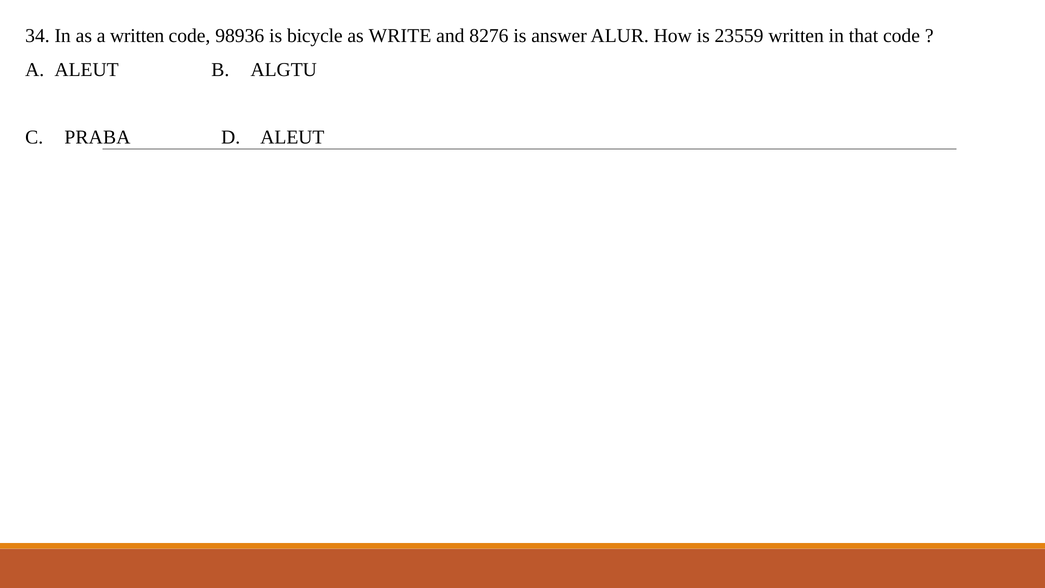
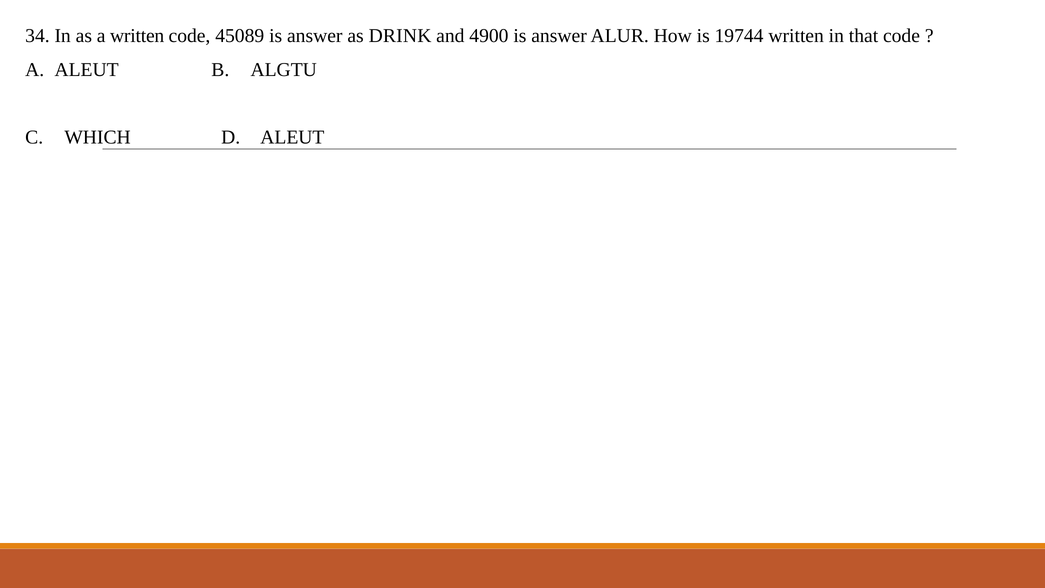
98936: 98936 -> 45089
bicycle at (315, 36): bicycle -> answer
WRITE: WRITE -> DRINK
8276: 8276 -> 4900
23559: 23559 -> 19744
PRABA: PRABA -> WHICH
